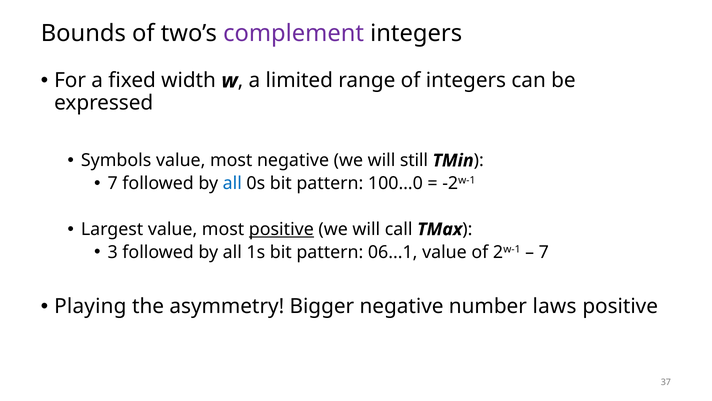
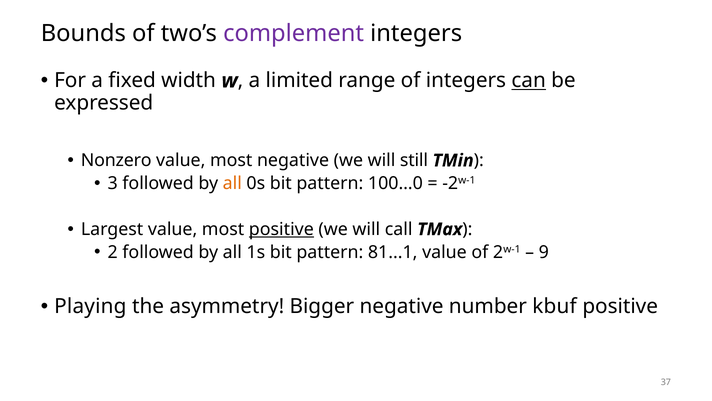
can underline: none -> present
Symbols: Symbols -> Nonzero
7 at (113, 183): 7 -> 3
all at (232, 183) colour: blue -> orange
3: 3 -> 2
06...1: 06...1 -> 81...1
7 at (544, 252): 7 -> 9
laws: laws -> kbuf
